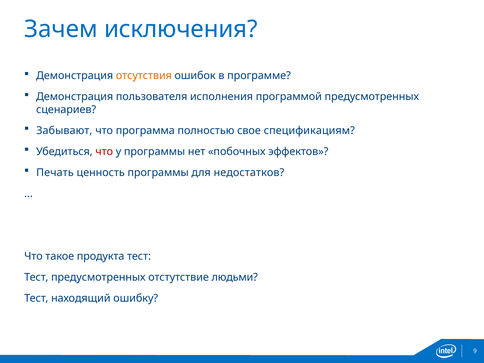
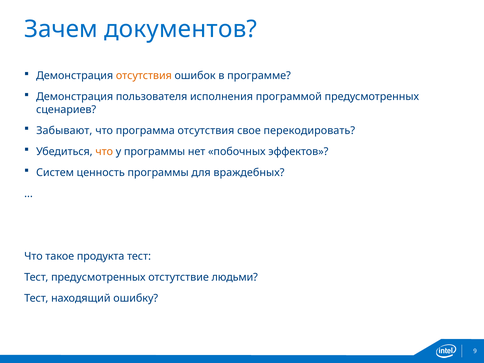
исключения: исключения -> документов
программа полностью: полностью -> отсутствия
спецификациям: спецификациям -> перекодировать
что at (104, 152) colour: red -> orange
Печать: Печать -> Систем
недостатков: недостатков -> враждебных
